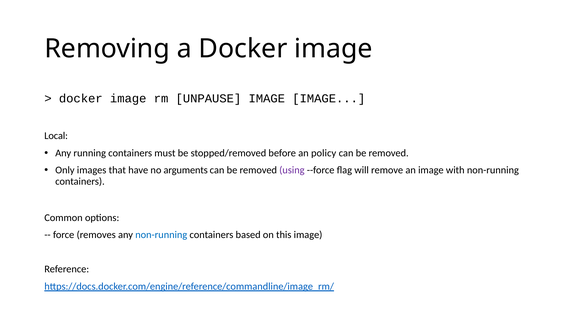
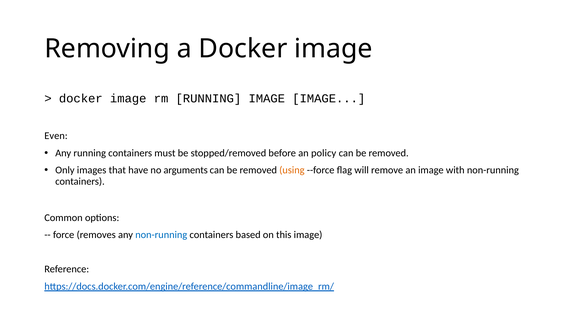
rm UNPAUSE: UNPAUSE -> RUNNING
Local: Local -> Even
using colour: purple -> orange
